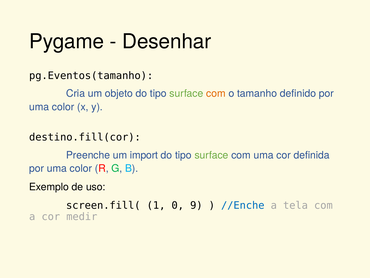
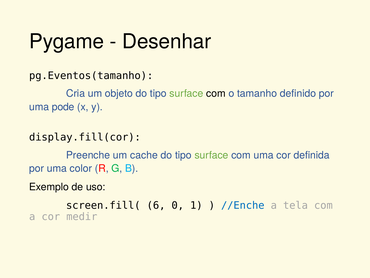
com at (216, 93) colour: orange -> black
color at (63, 107): color -> pode
destino.fill(cor: destino.fill(cor -> display.fill(cor
import: import -> cache
1: 1 -> 6
9: 9 -> 1
